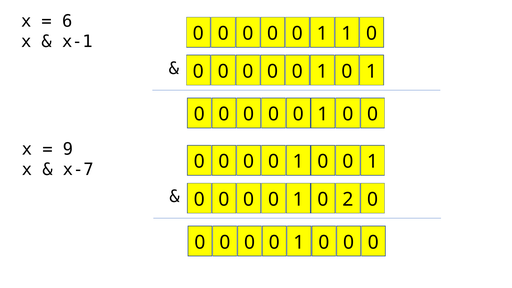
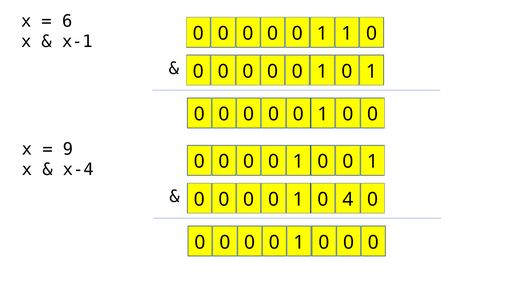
x-7: x-7 -> x-4
2: 2 -> 4
